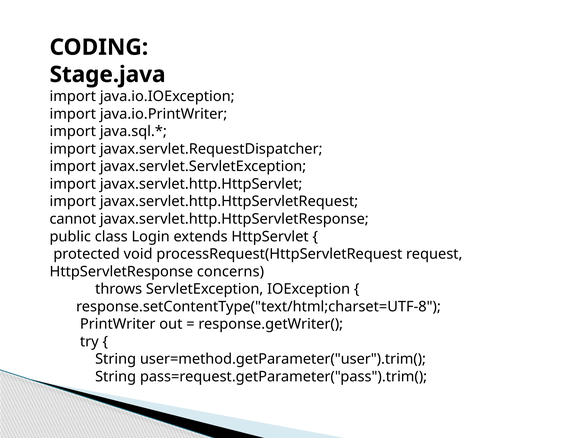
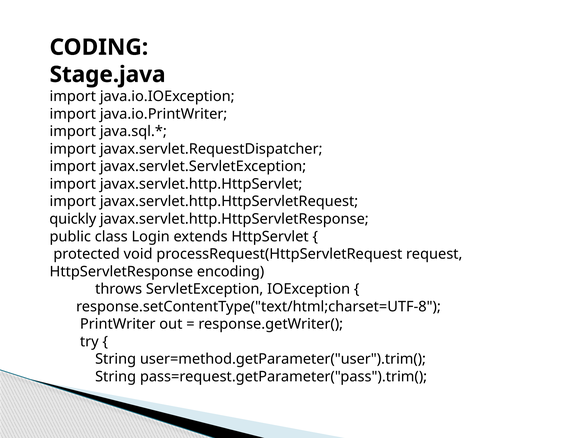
cannot: cannot -> quickly
concerns: concerns -> encoding
